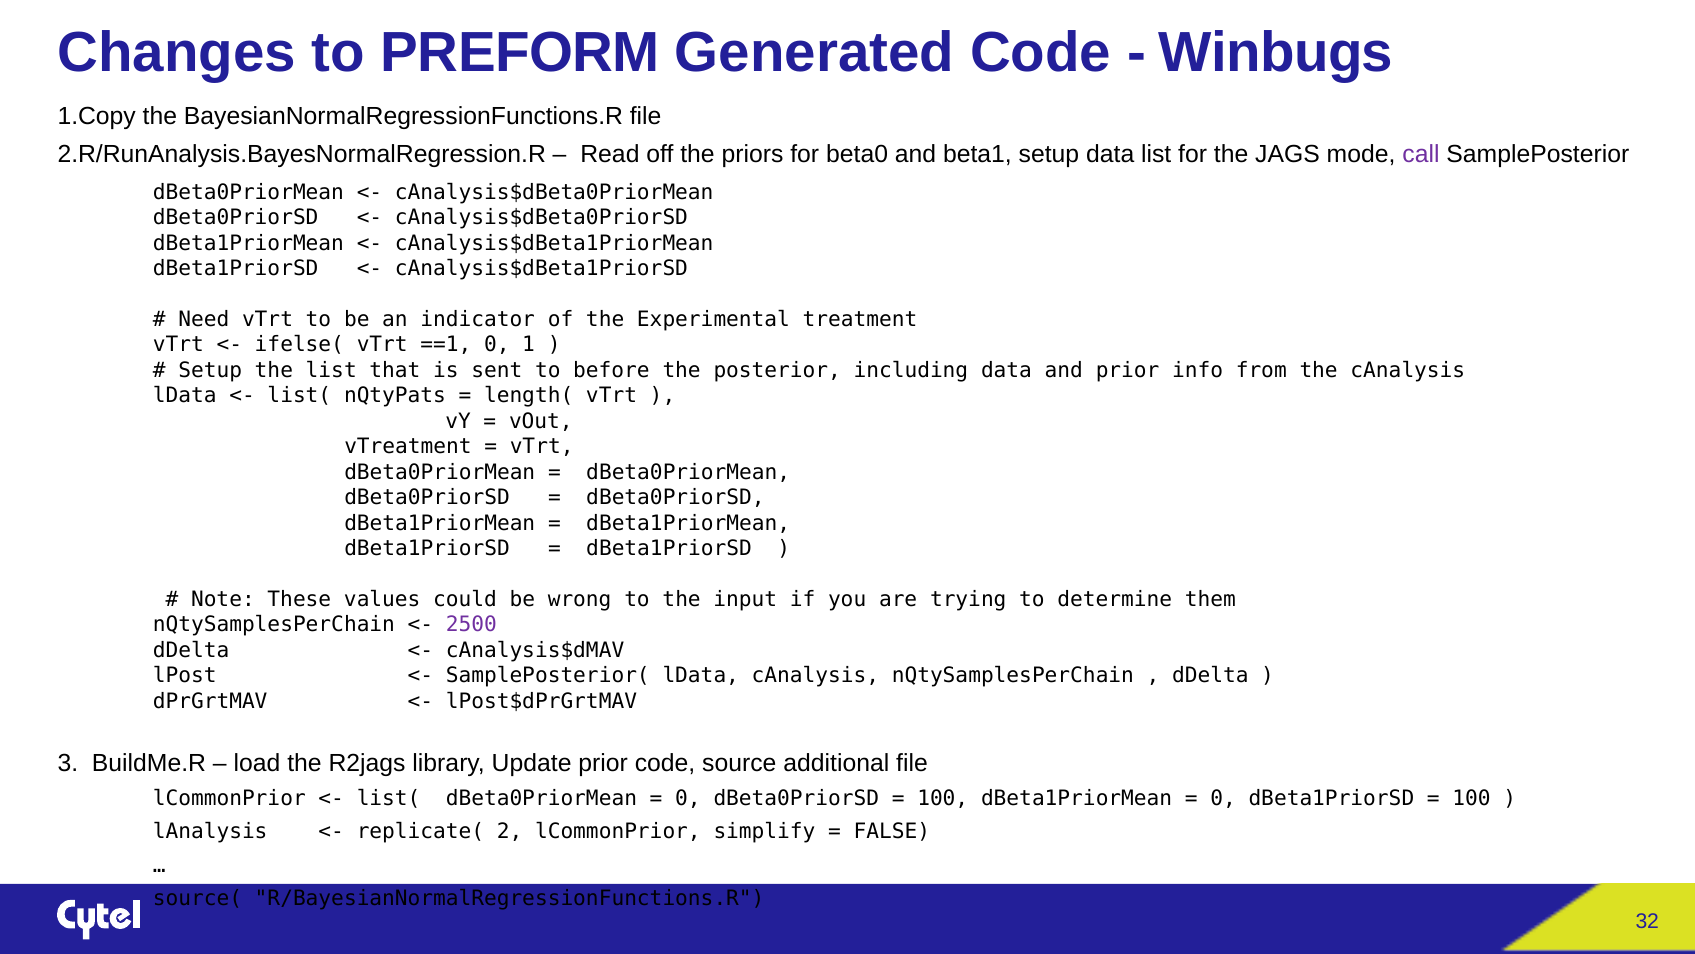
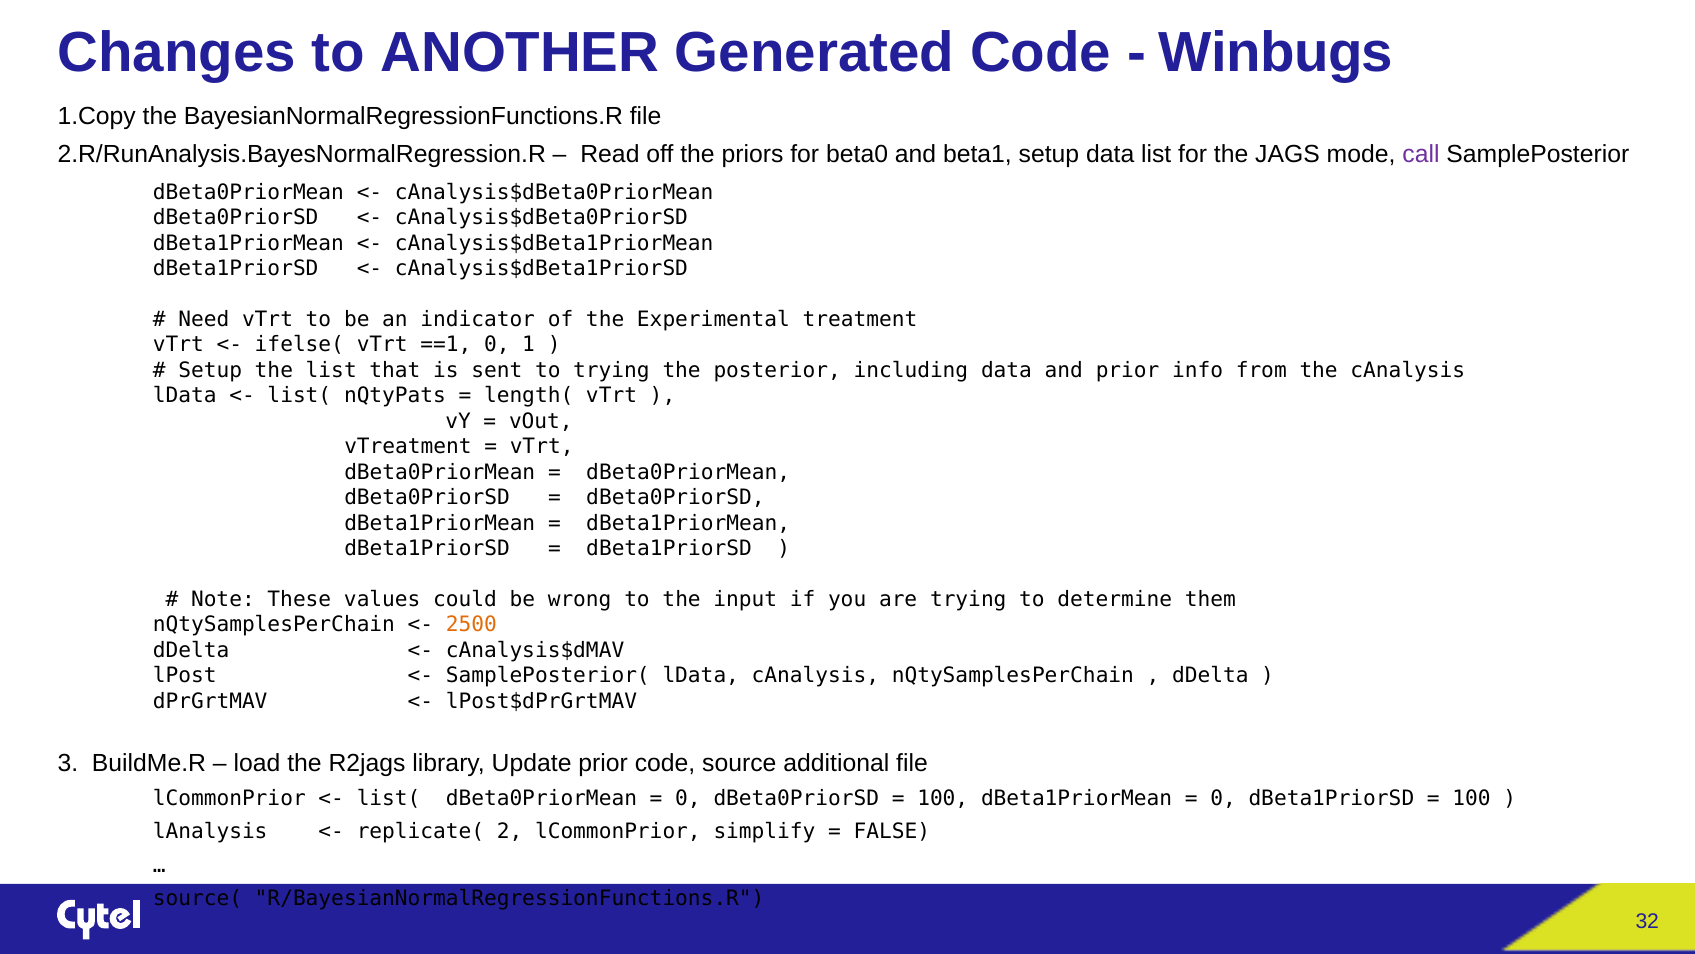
PREFORM: PREFORM -> ANOTHER
to before: before -> trying
2500 colour: purple -> orange
